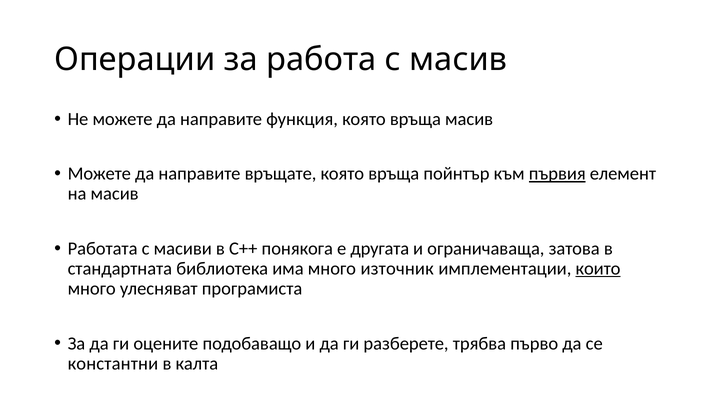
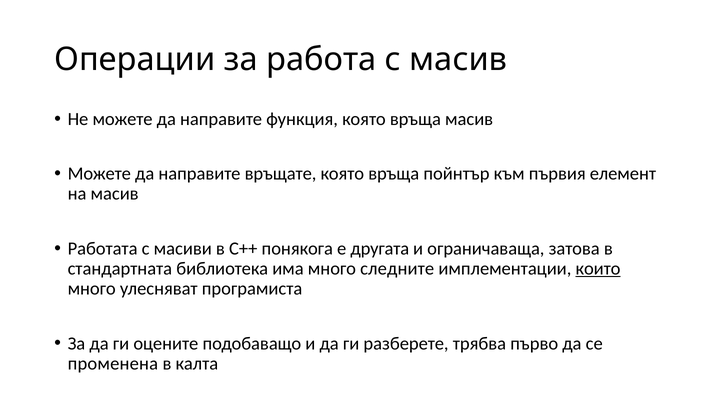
първия underline: present -> none
източник: източник -> следните
константни: константни -> променена
